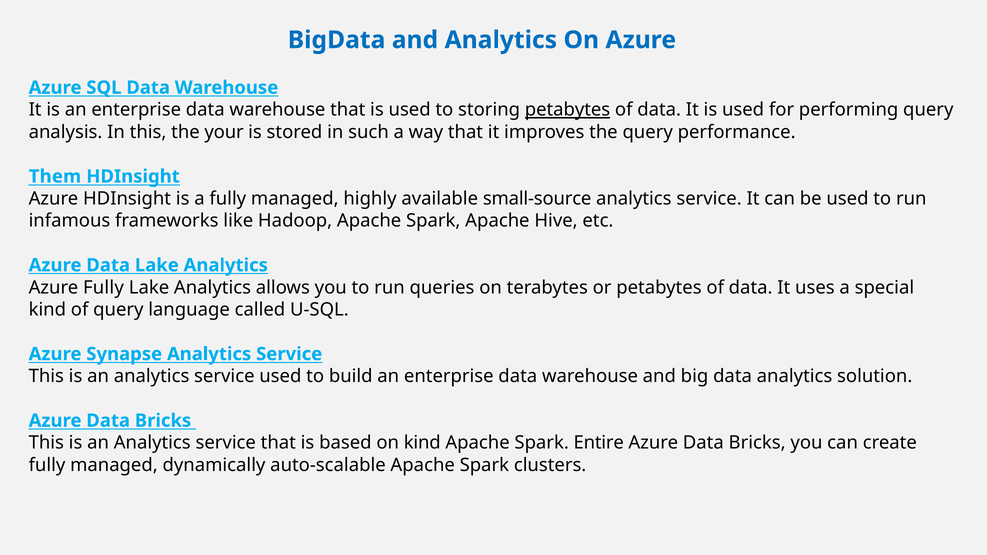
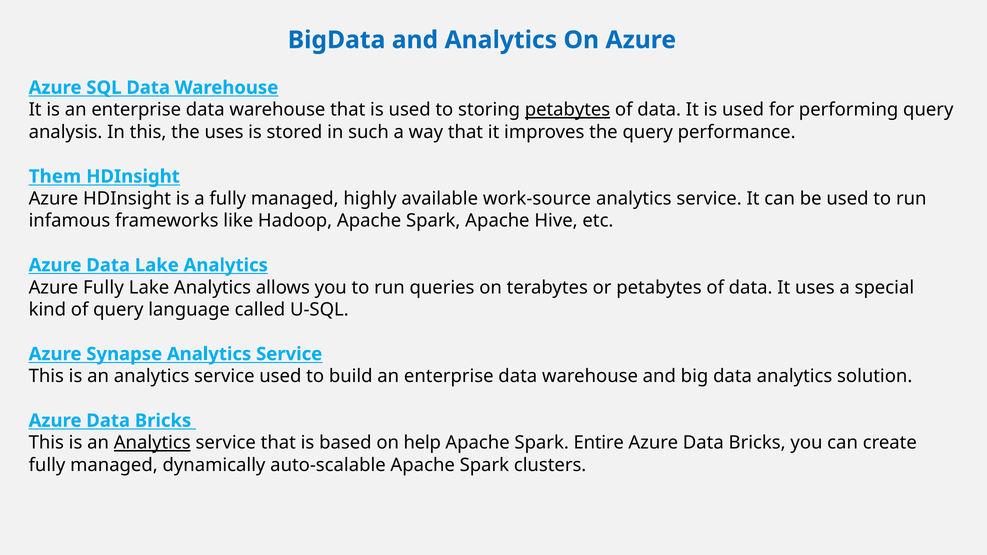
the your: your -> uses
small-source: small-source -> work-source
Analytics at (152, 443) underline: none -> present
on kind: kind -> help
